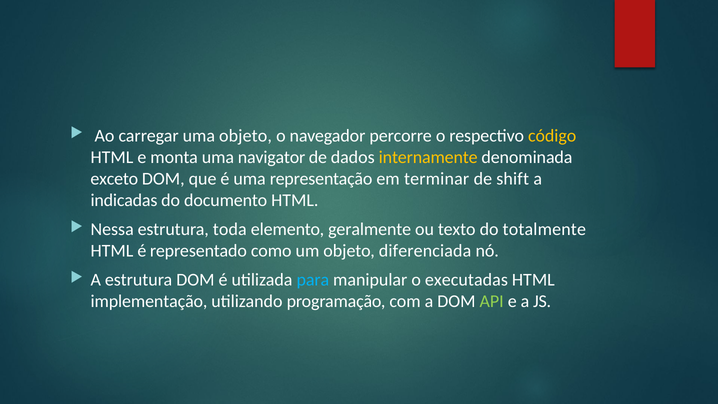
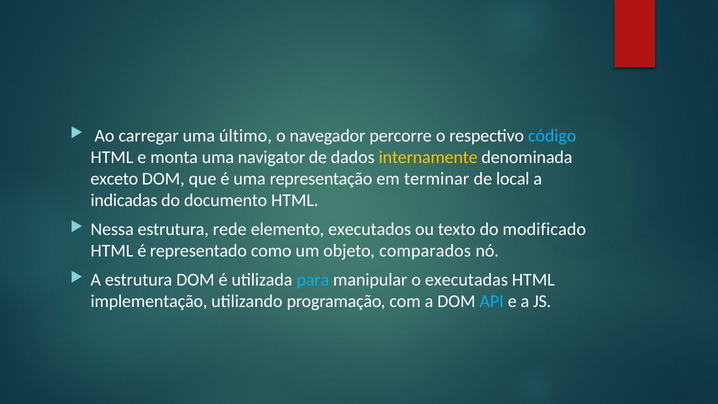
uma objeto: objeto -> último
código colour: yellow -> light blue
shift: shift -> local
toda: toda -> rede
geralmente: geralmente -> executados
totalmente: totalmente -> modificado
diferenciada: diferenciada -> comparados
API colour: light green -> light blue
